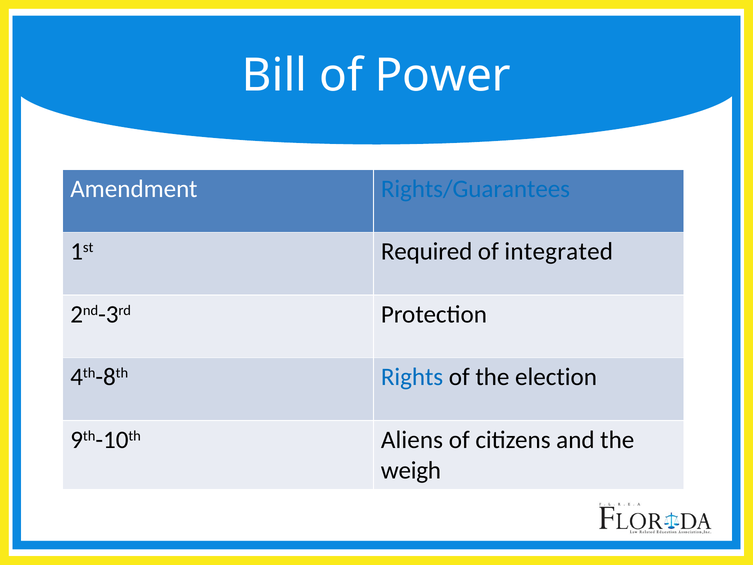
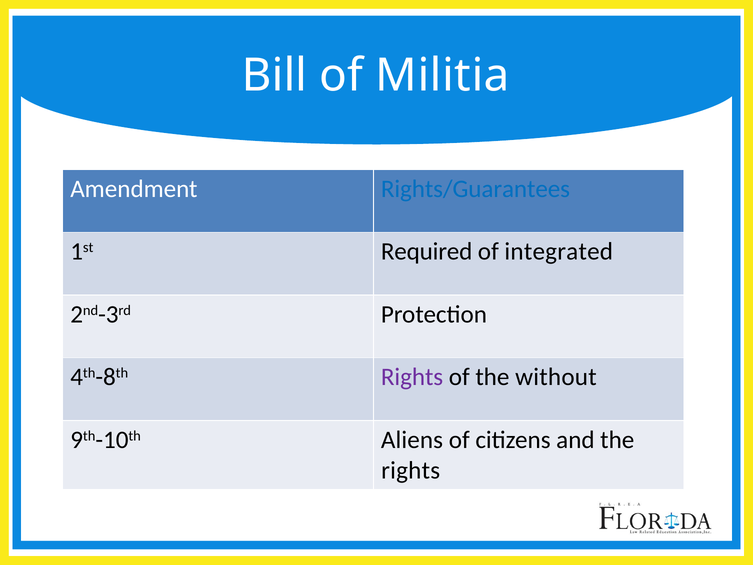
Power: Power -> Militia
Rights at (412, 377) colour: blue -> purple
election: election -> without
weigh at (411, 470): weigh -> rights
